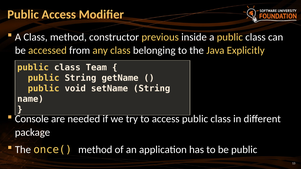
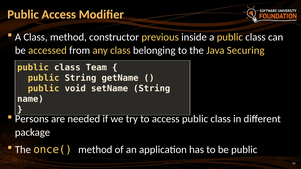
Explicitly: Explicitly -> Securing
Console: Console -> Persons
